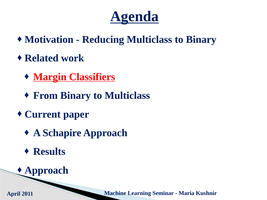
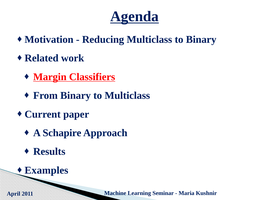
Approach at (46, 170): Approach -> Examples
